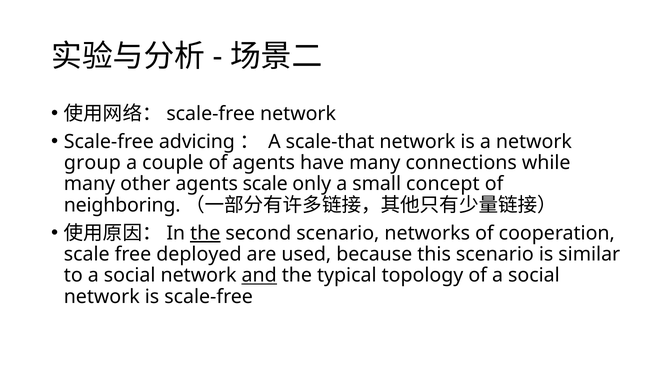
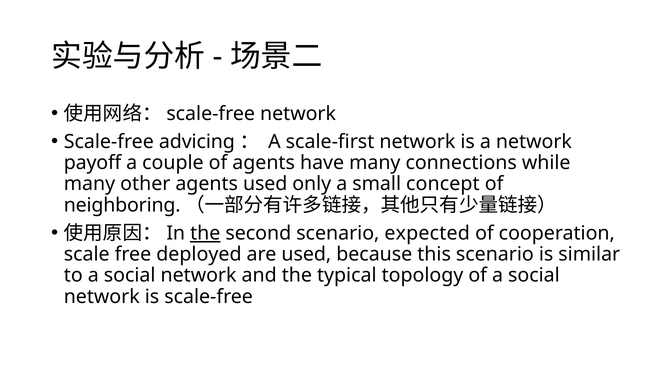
scale-that: scale-that -> scale-first
group: group -> payoff
agents scale: scale -> used
networks: networks -> expected
and underline: present -> none
